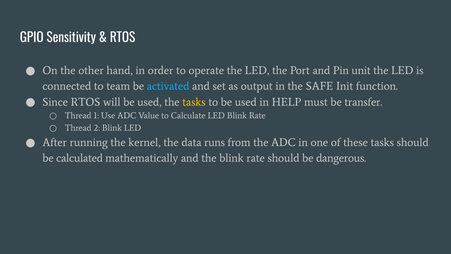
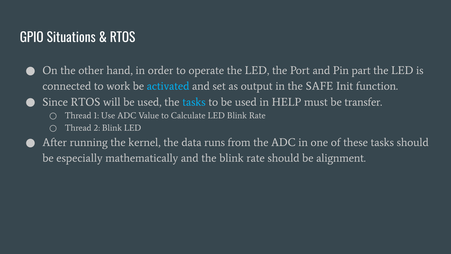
Sensitivity: Sensitivity -> Situations
unit: unit -> part
team: team -> work
tasks at (194, 102) colour: yellow -> light blue
calculated: calculated -> especially
dangerous: dangerous -> alignment
